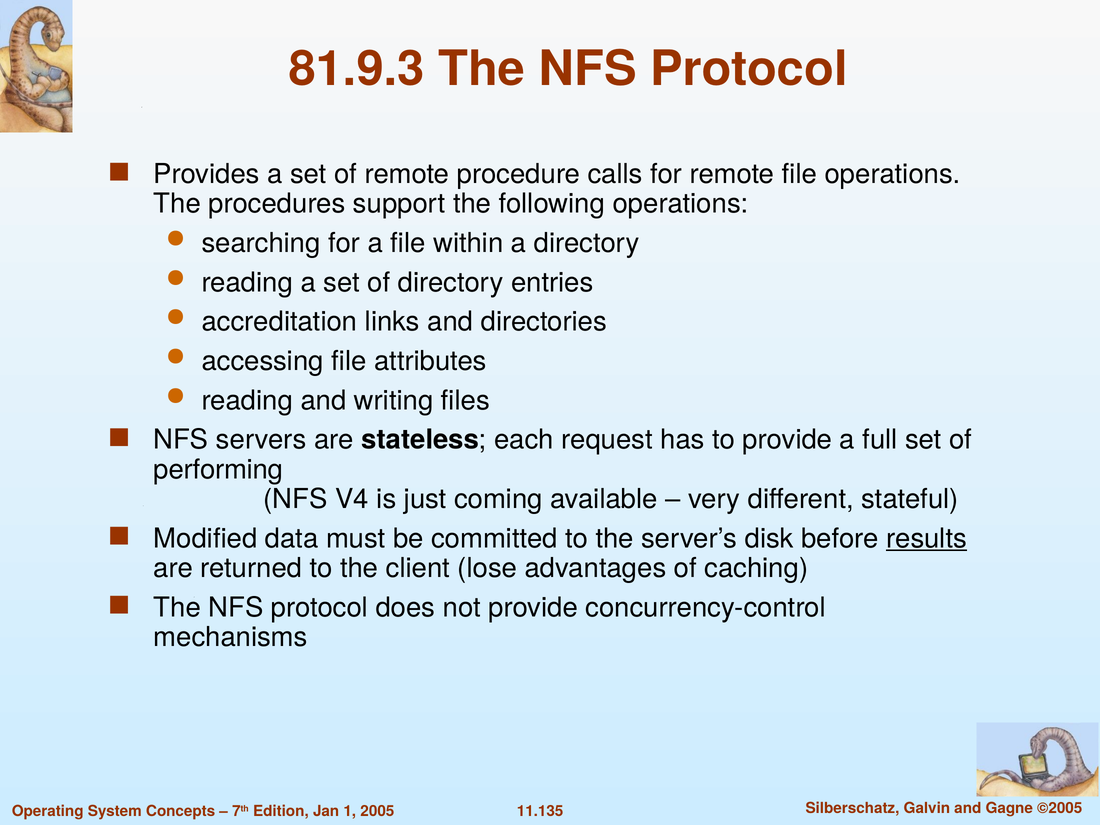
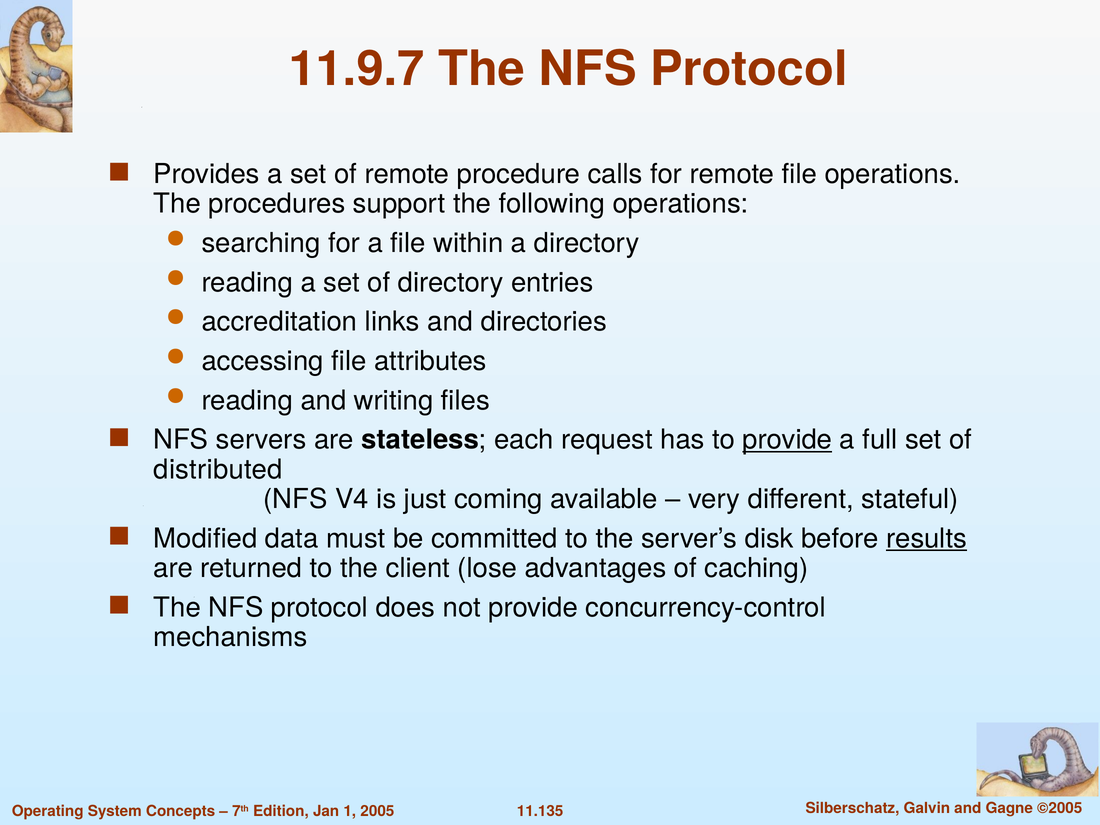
81.9.3: 81.9.3 -> 11.9.7
provide at (787, 440) underline: none -> present
performing: performing -> distributed
